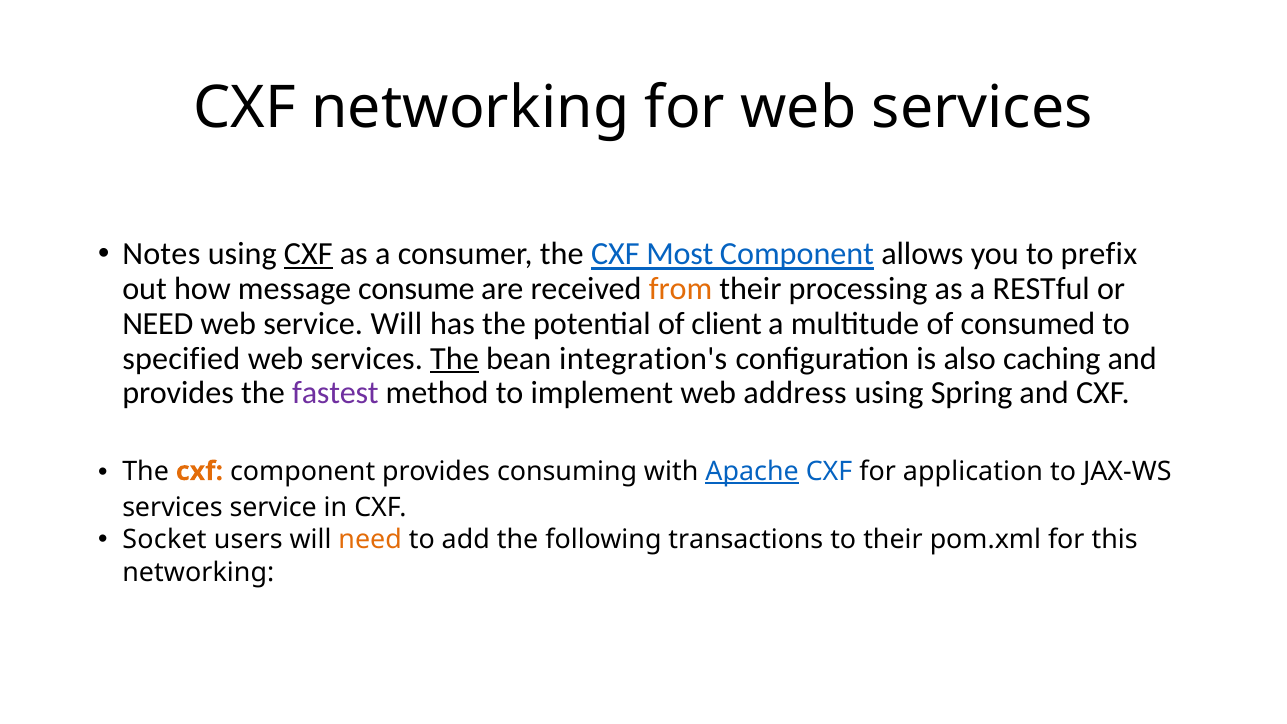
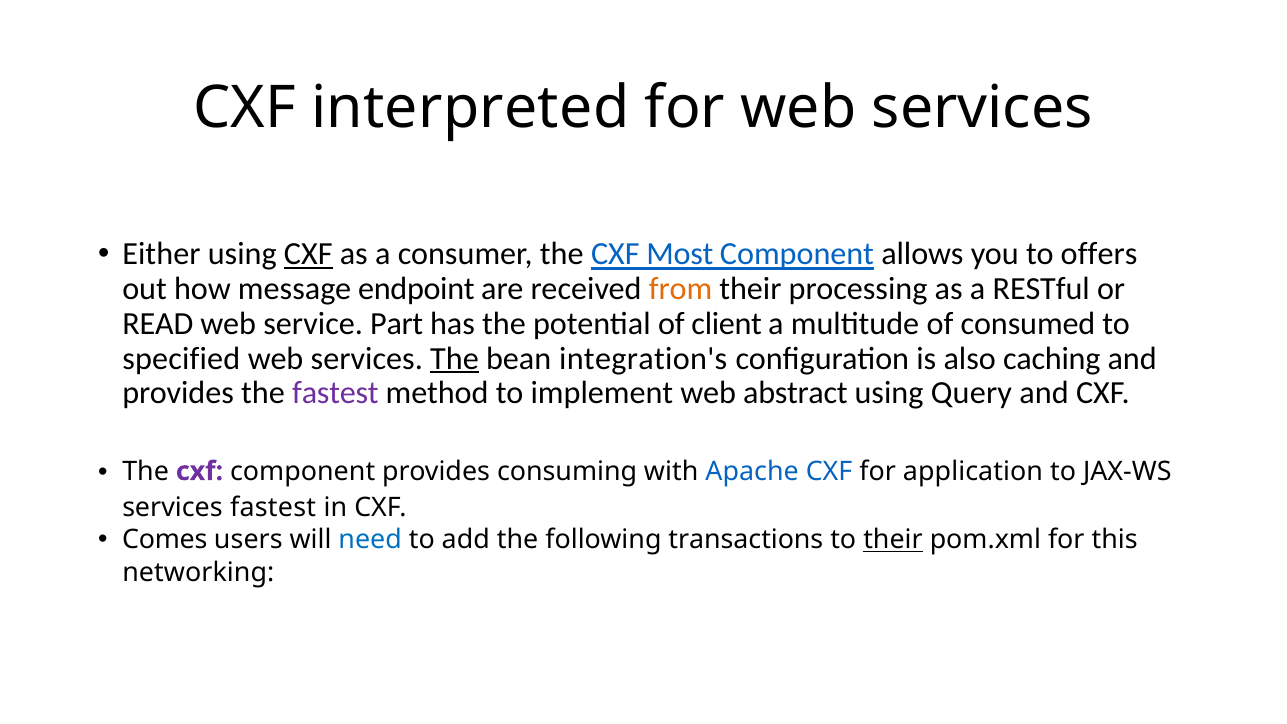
CXF networking: networking -> interpreted
Notes: Notes -> Either
prefix: prefix -> offers
consume: consume -> endpoint
NEED at (158, 324): NEED -> READ
service Will: Will -> Part
address: address -> abstract
Spring: Spring -> Query
cxf at (199, 471) colour: orange -> purple
Apache underline: present -> none
services service: service -> fastest
Socket: Socket -> Comes
need at (370, 540) colour: orange -> blue
their at (893, 540) underline: none -> present
